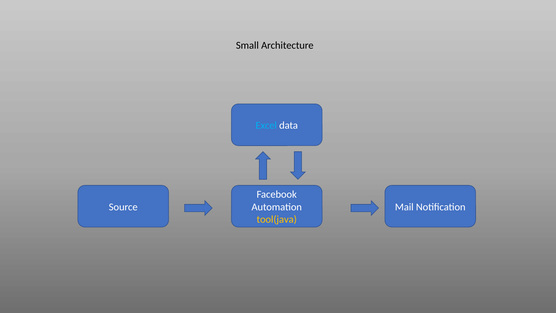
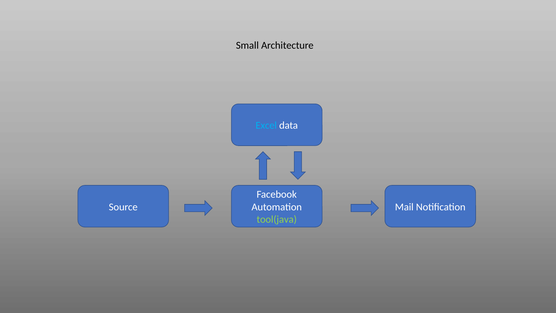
tool(java colour: yellow -> light green
